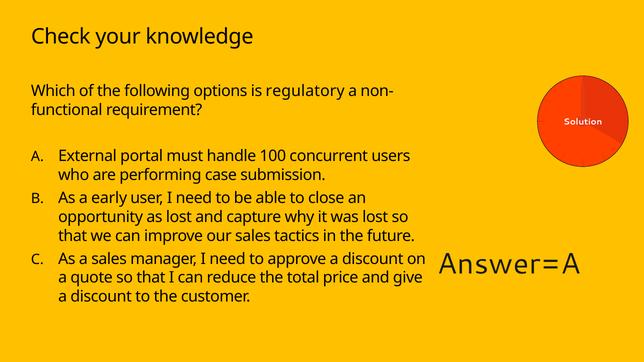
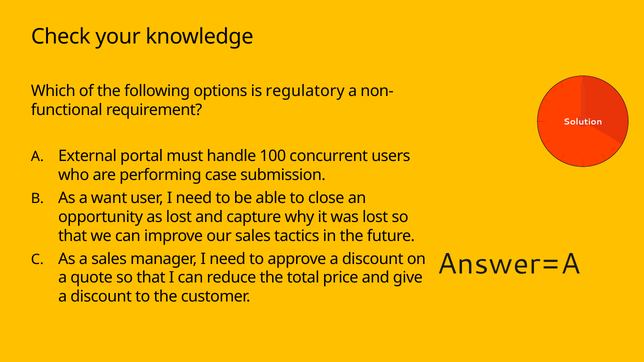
early: early -> want
